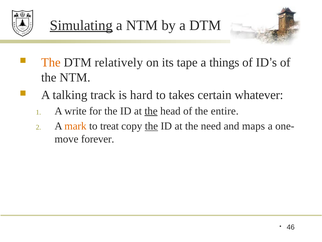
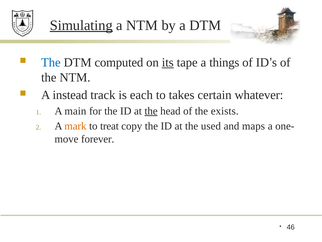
The at (51, 62) colour: orange -> blue
relatively: relatively -> computed
its underline: none -> present
talking: talking -> instead
hard: hard -> each
write: write -> main
entire: entire -> exists
the at (151, 126) underline: present -> none
need: need -> used
